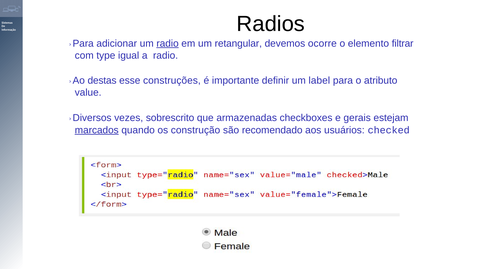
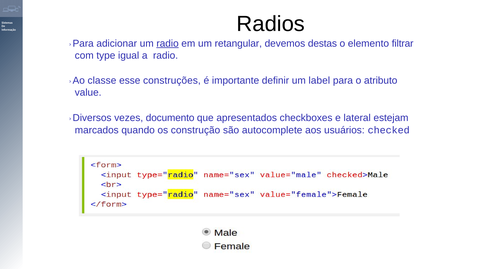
ocorre: ocorre -> destas
destas: destas -> classe
sobrescrito: sobrescrito -> documento
armazenadas: armazenadas -> apresentados
gerais: gerais -> lateral
marcados underline: present -> none
recomendado: recomendado -> autocomplete
